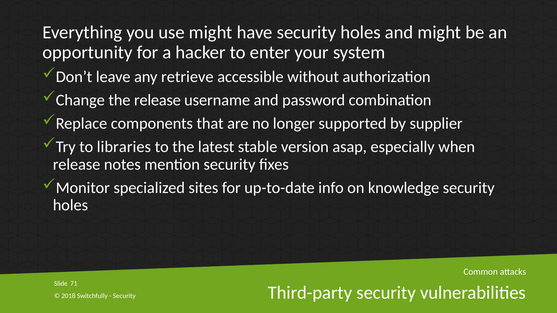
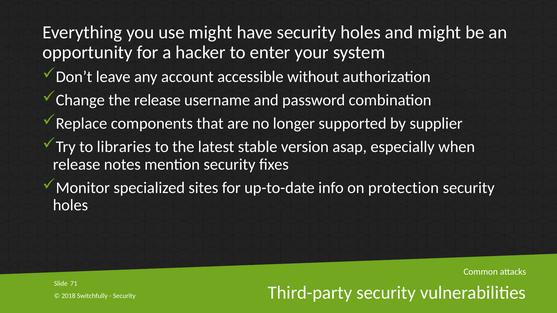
retrieve: retrieve -> account
knowledge: knowledge -> protection
